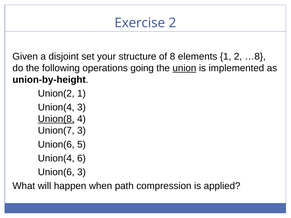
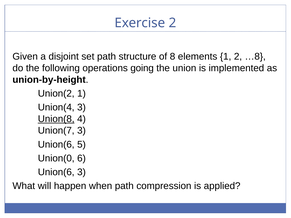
set your: your -> path
union underline: present -> none
Union(4 at (56, 158): Union(4 -> Union(0
